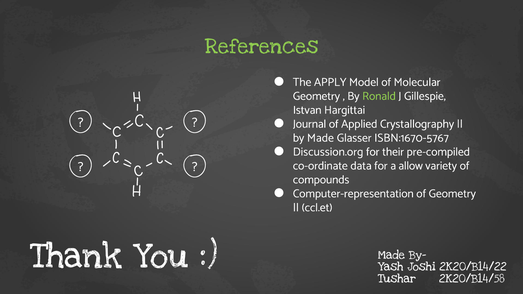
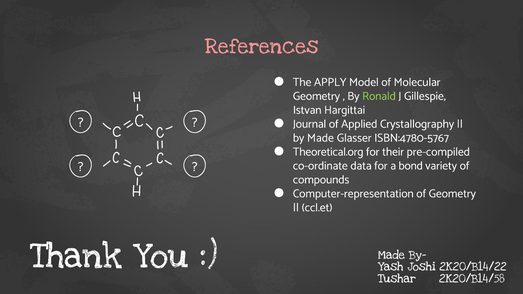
References colour: light green -> pink
ISBN:1670-5767: ISBN:1670-5767 -> ISBN:4780-5767
Discussion.org: Discussion.org -> Theoretical.org
allow: allow -> bond
